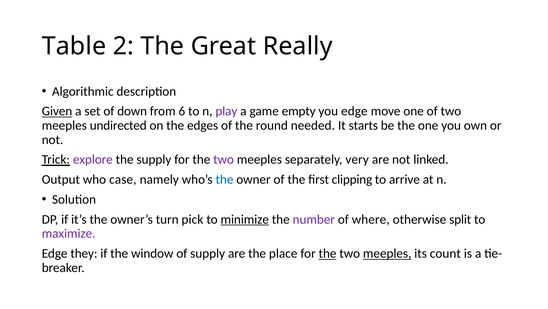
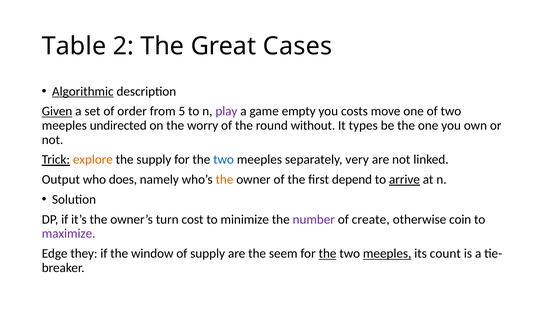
Really: Really -> Cases
Algorithmic underline: none -> present
down: down -> order
6: 6 -> 5
you edge: edge -> costs
edges: edges -> worry
needed: needed -> without
starts: starts -> types
explore colour: purple -> orange
two at (224, 159) colour: purple -> blue
case: case -> does
the at (224, 179) colour: blue -> orange
clipping: clipping -> depend
arrive underline: none -> present
pick: pick -> cost
minimize underline: present -> none
where: where -> create
split: split -> coin
place: place -> seem
